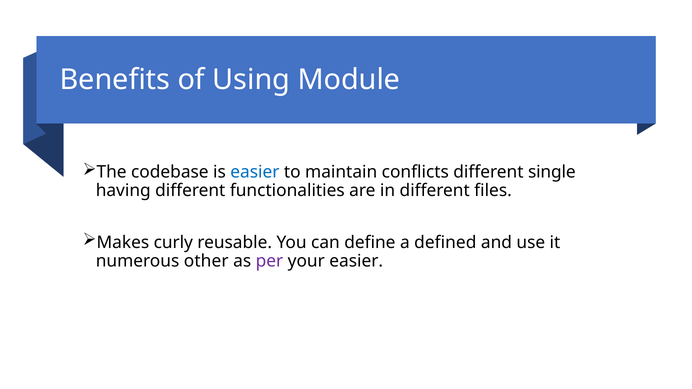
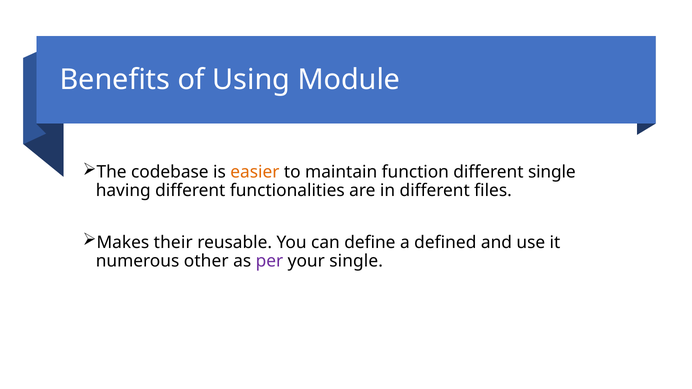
easier at (255, 172) colour: blue -> orange
conflicts: conflicts -> function
curly: curly -> their
your easier: easier -> single
